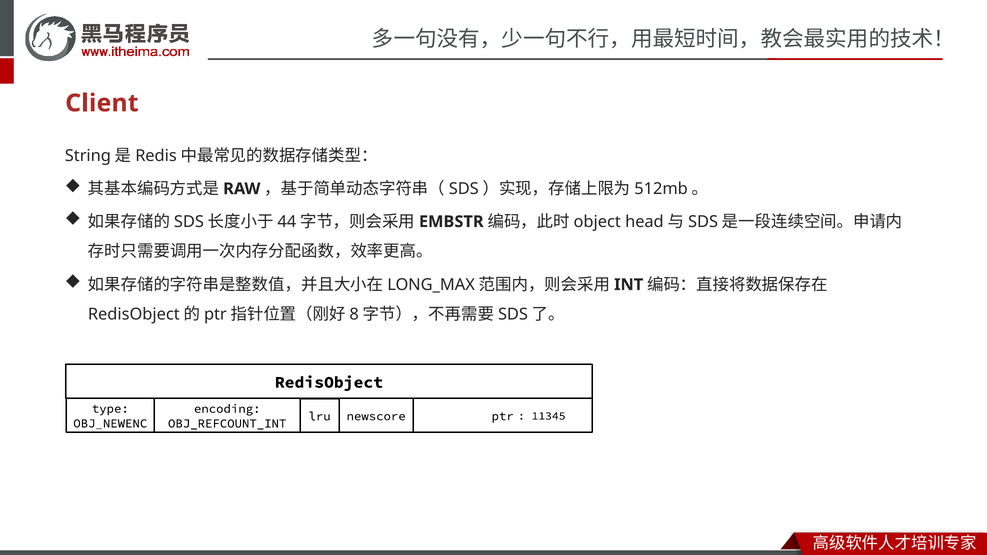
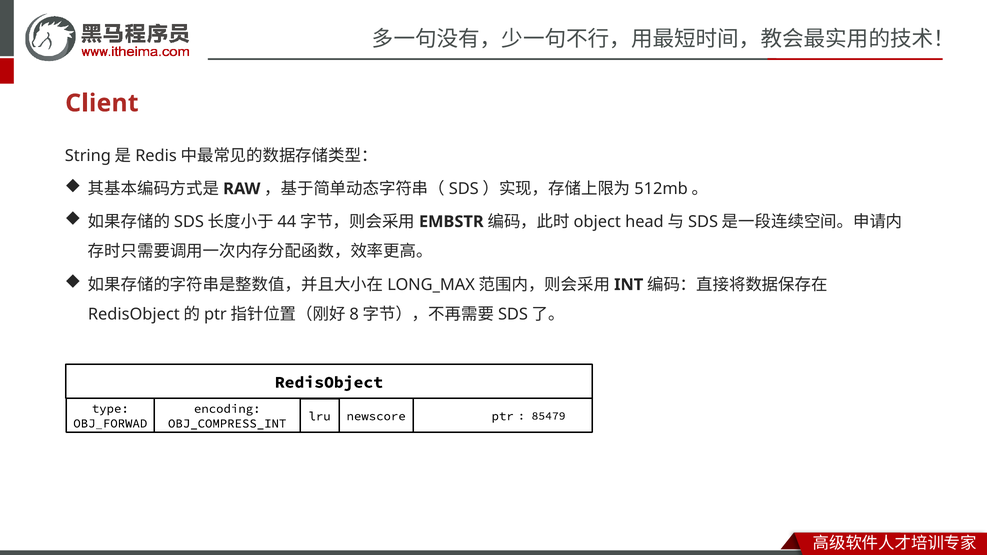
11345: 11345 -> 85479
OBJ_NEWENC: OBJ_NEWENC -> OBJ_FORWAD
OBJ_REFCOUNT_INT: OBJ_REFCOUNT_INT -> OBJ_COMPRESS_INT
